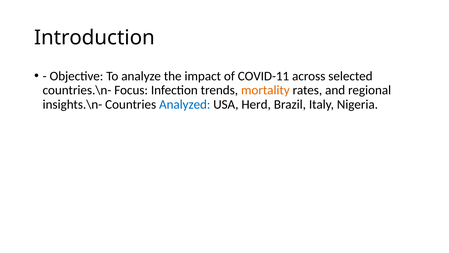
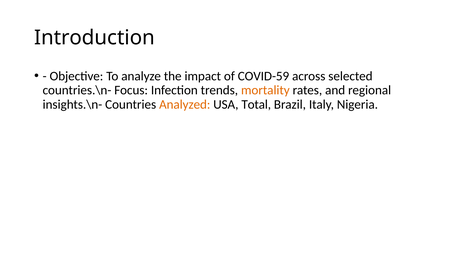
COVID-11: COVID-11 -> COVID-59
Analyzed colour: blue -> orange
Herd: Herd -> Total
